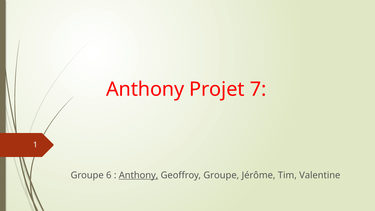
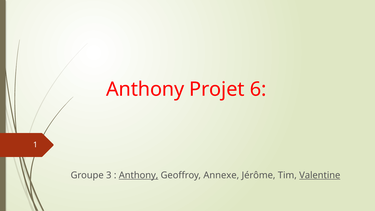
7: 7 -> 6
6: 6 -> 3
Geoffroy Groupe: Groupe -> Annexe
Valentine underline: none -> present
